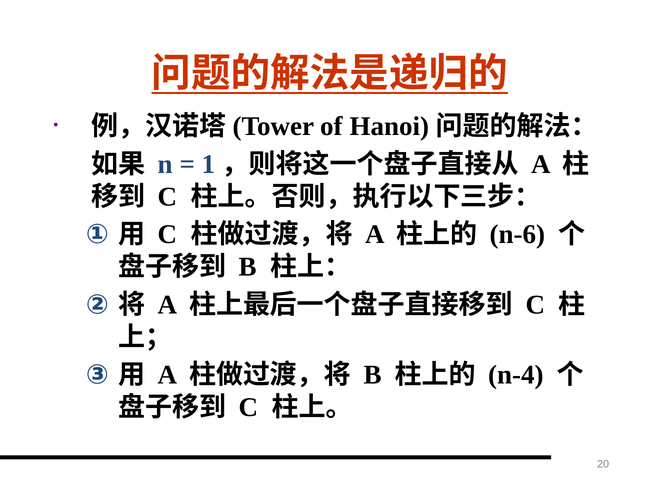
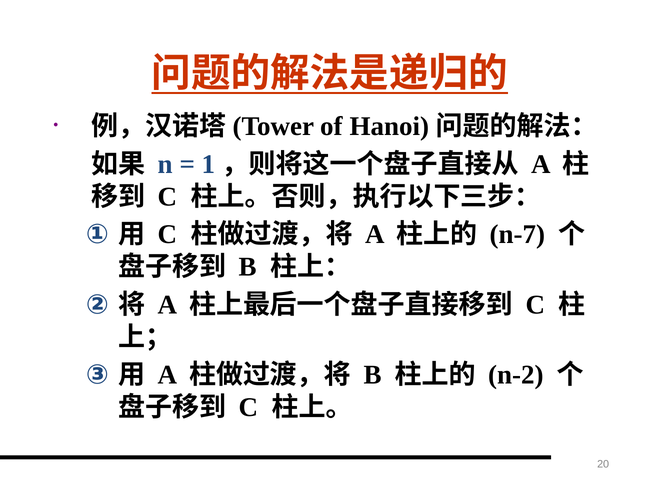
n-6: n-6 -> n-7
n-4: n-4 -> n-2
